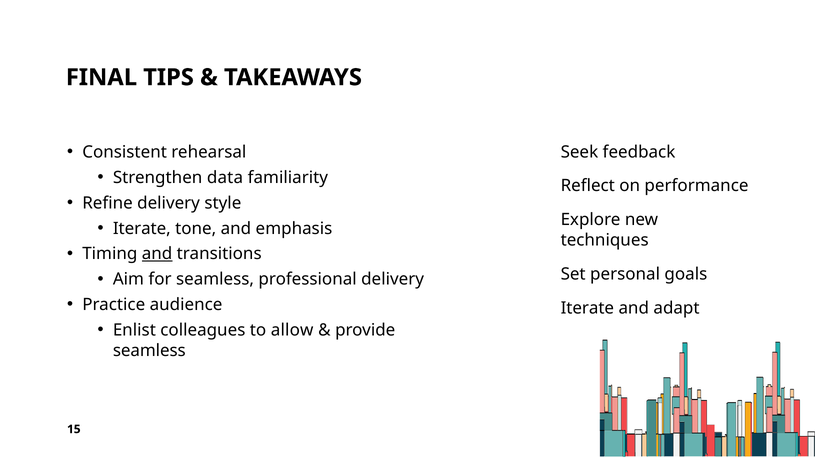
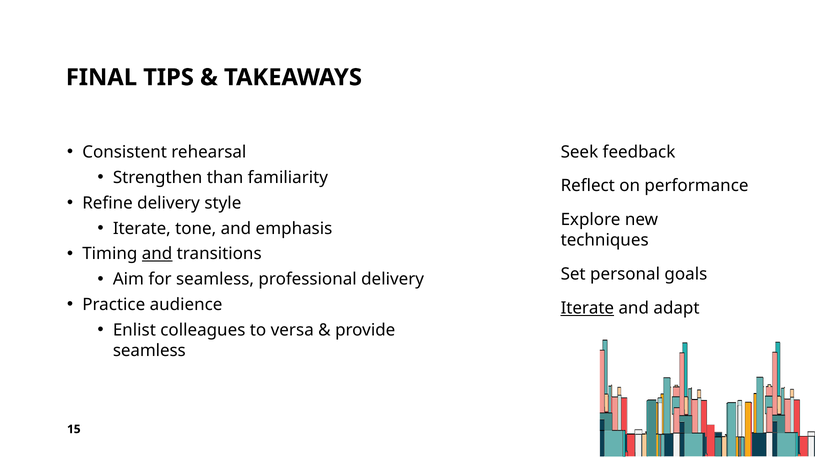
data: data -> than
Iterate at (587, 308) underline: none -> present
allow: allow -> versa
